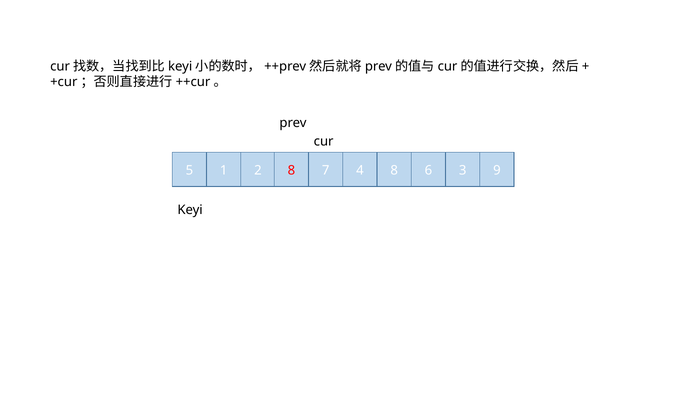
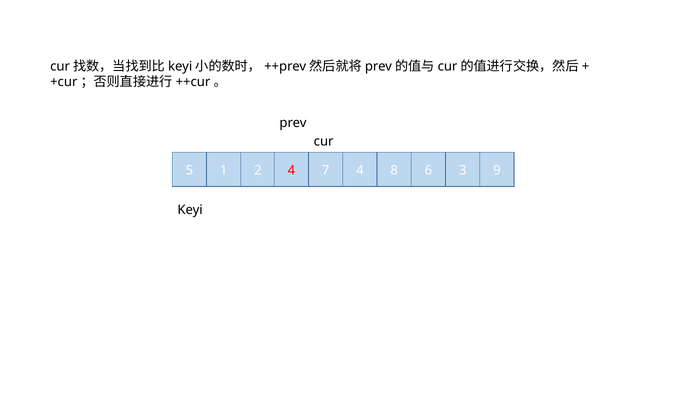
2 8: 8 -> 4
